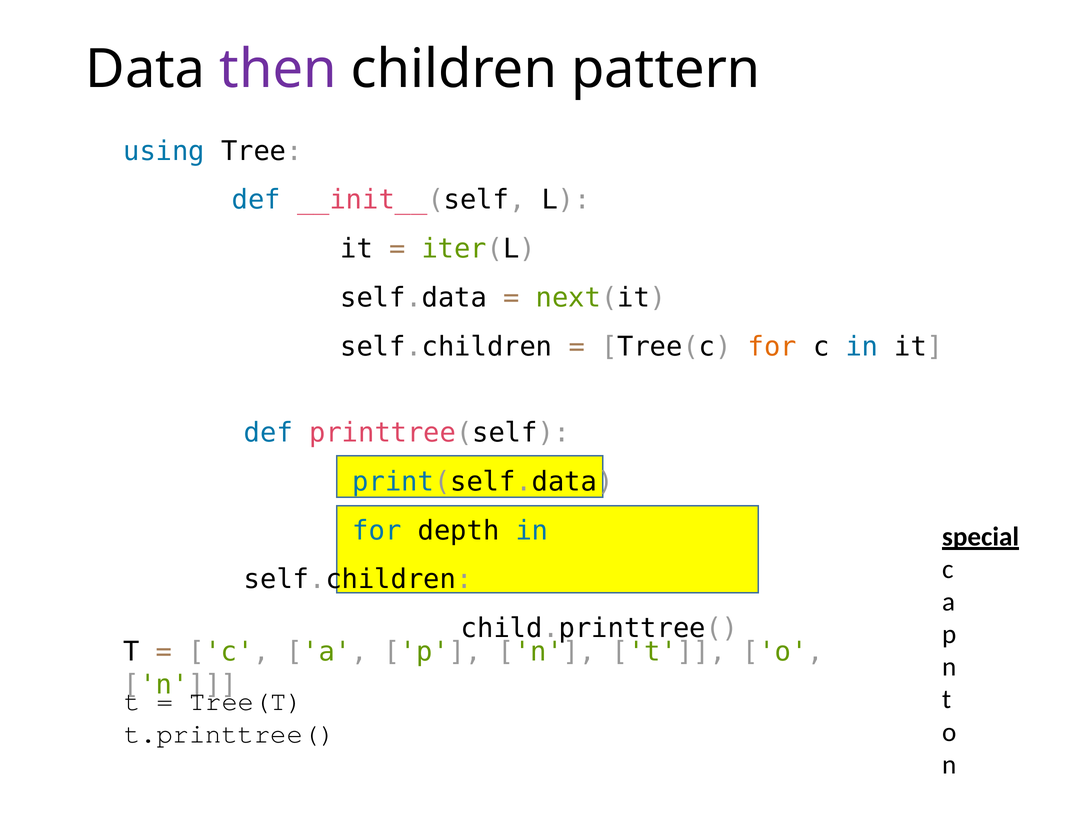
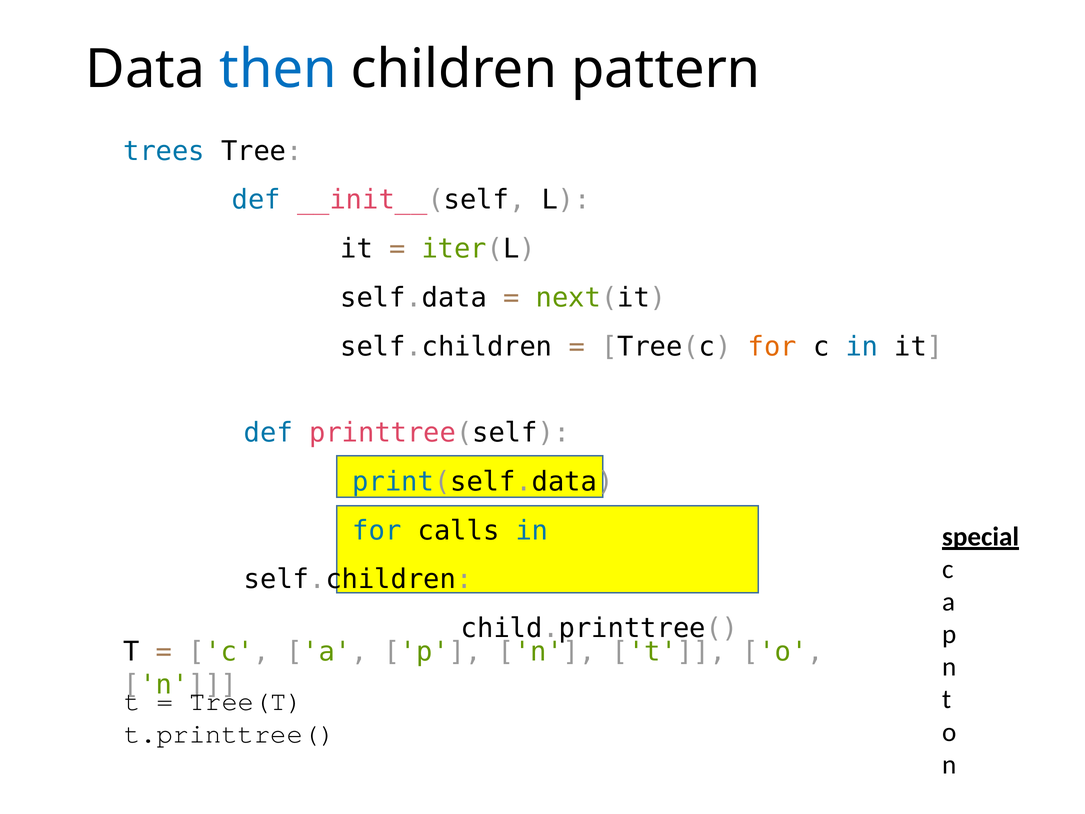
then colour: purple -> blue
using: using -> trees
depth: depth -> calls
